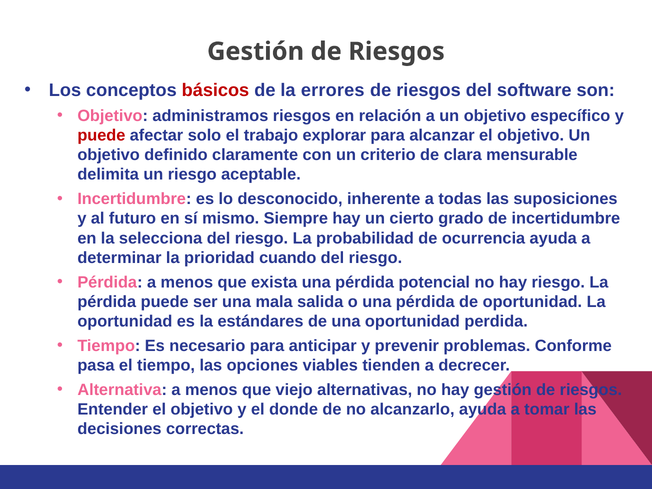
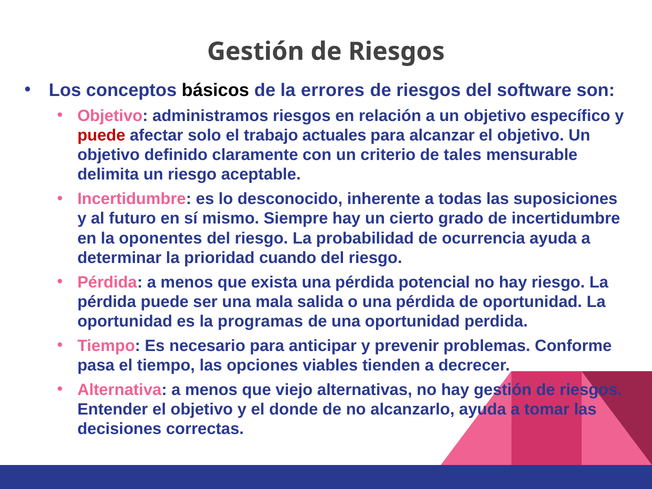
básicos colour: red -> black
explorar: explorar -> actuales
clara: clara -> tales
selecciona: selecciona -> oponentes
estándares: estándares -> programas
